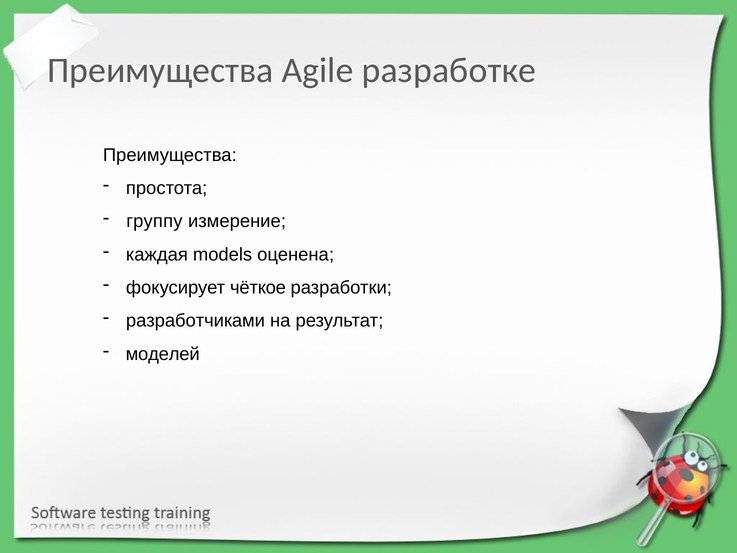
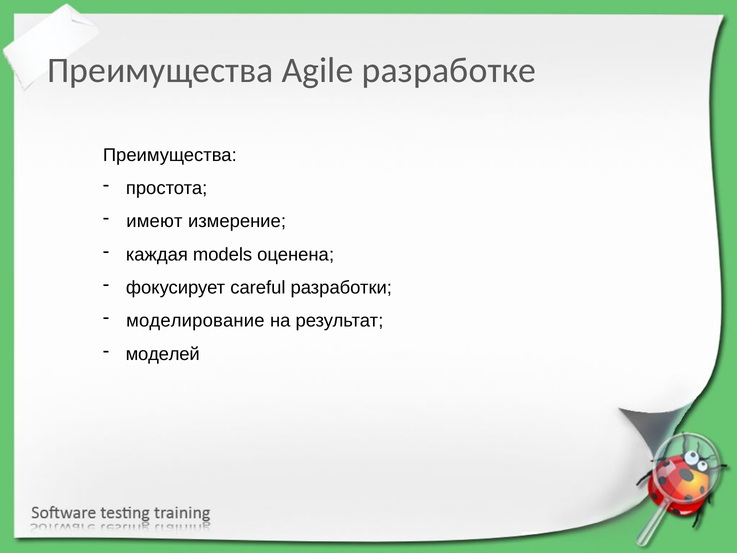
группу: группу -> имеют
чёткое: чёткое -> careful
разработчиками: разработчиками -> моделирование
